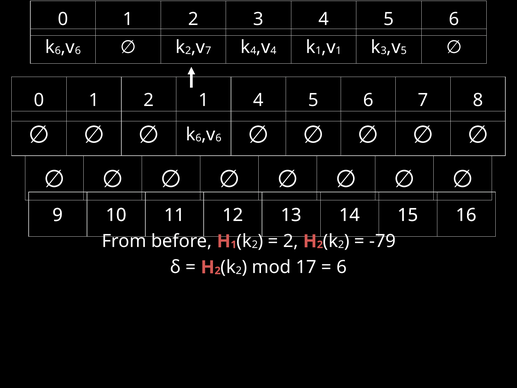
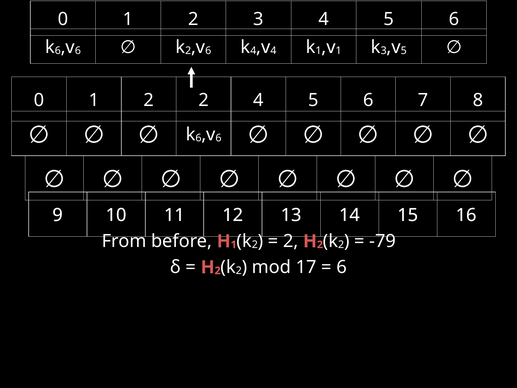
7 at (208, 51): 7 -> 6
2 1: 1 -> 2
